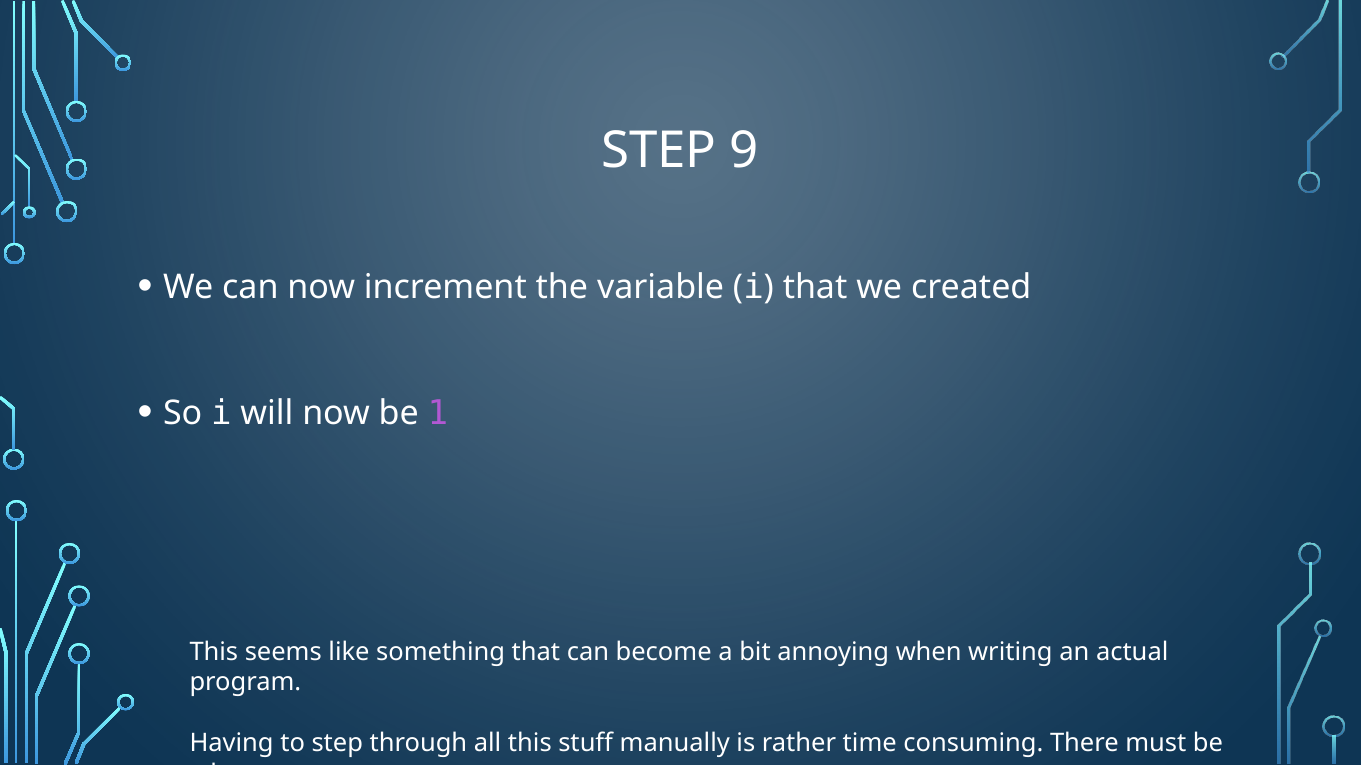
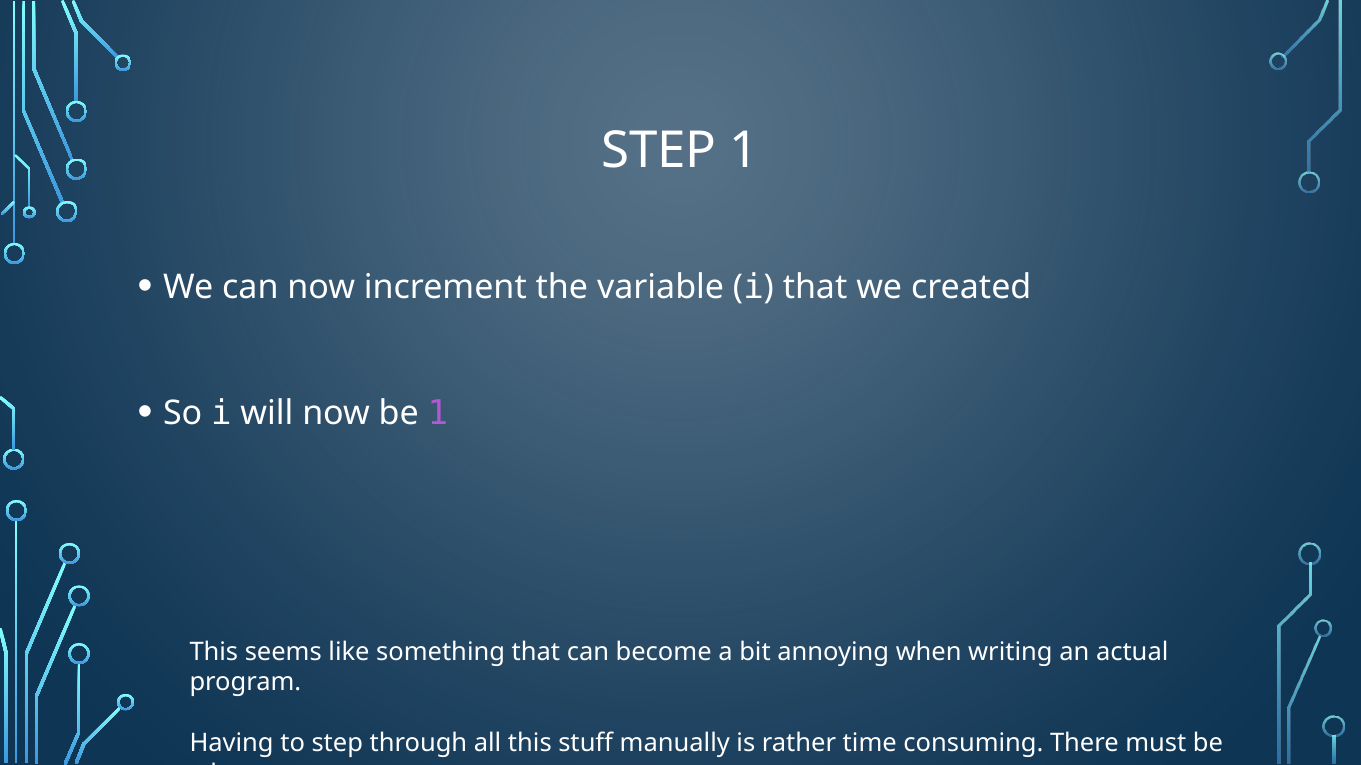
STEP 9: 9 -> 1
